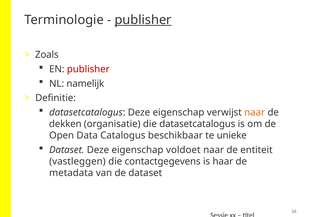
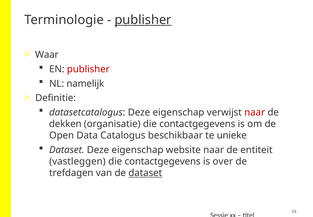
Zoals: Zoals -> Waar
naar at (255, 112) colour: orange -> red
organisatie die datasetcatalogus: datasetcatalogus -> contactgegevens
voldoet: voldoet -> website
haar: haar -> over
metadata: metadata -> trefdagen
dataset at (145, 173) underline: none -> present
